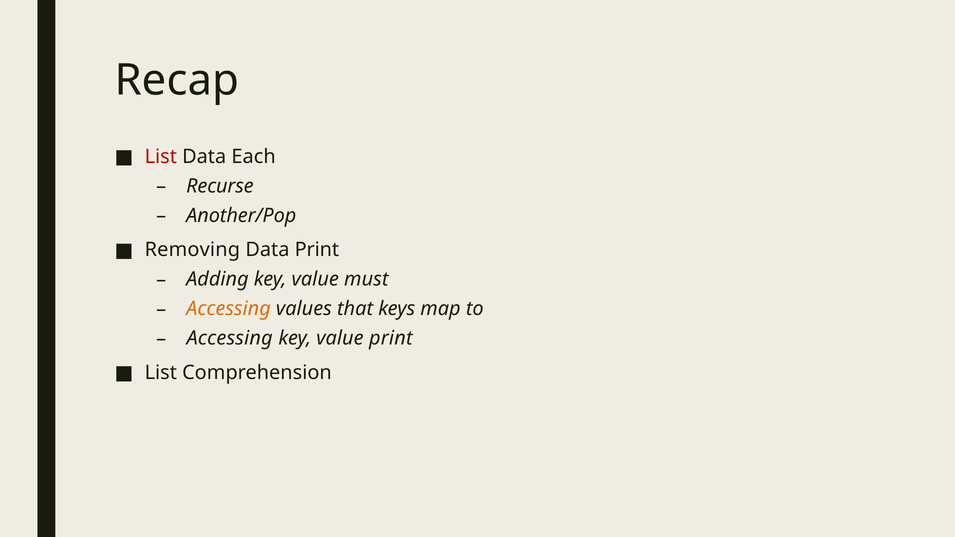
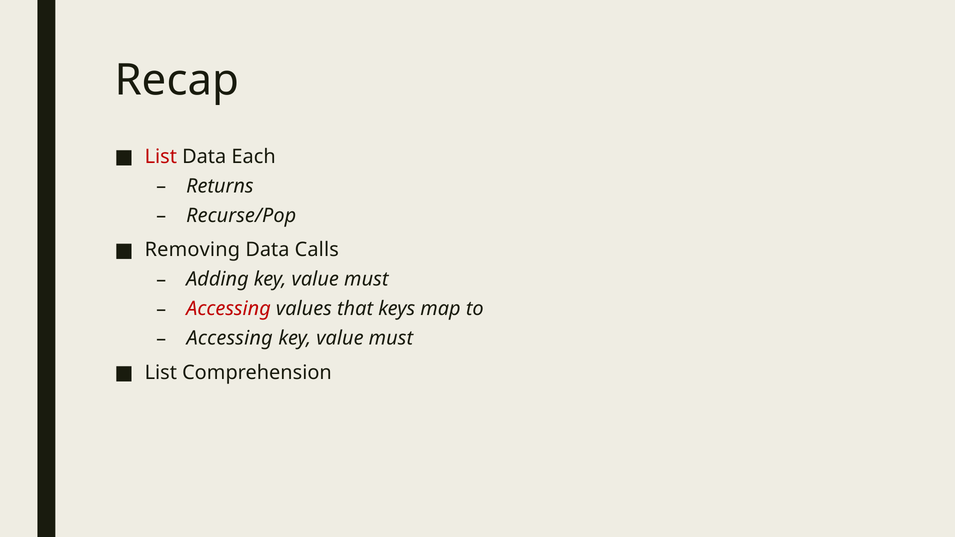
Recurse: Recurse -> Returns
Another/Pop: Another/Pop -> Recurse/Pop
Data Print: Print -> Calls
Accessing at (229, 309) colour: orange -> red
print at (391, 338): print -> must
